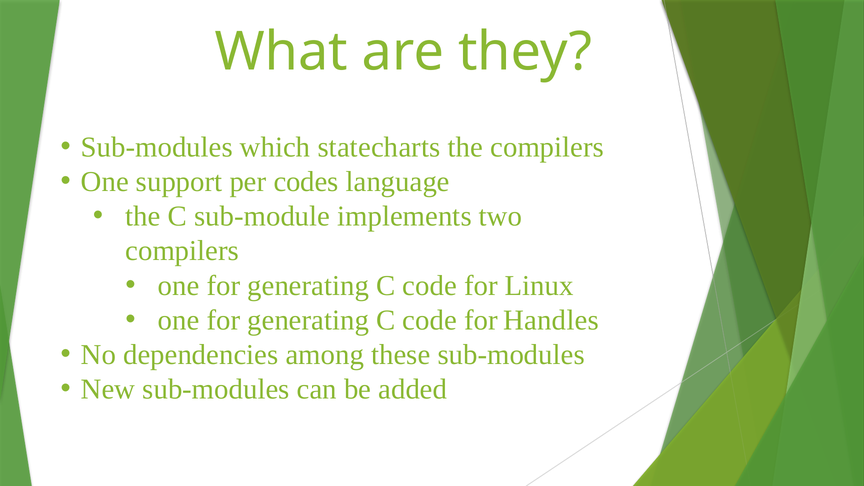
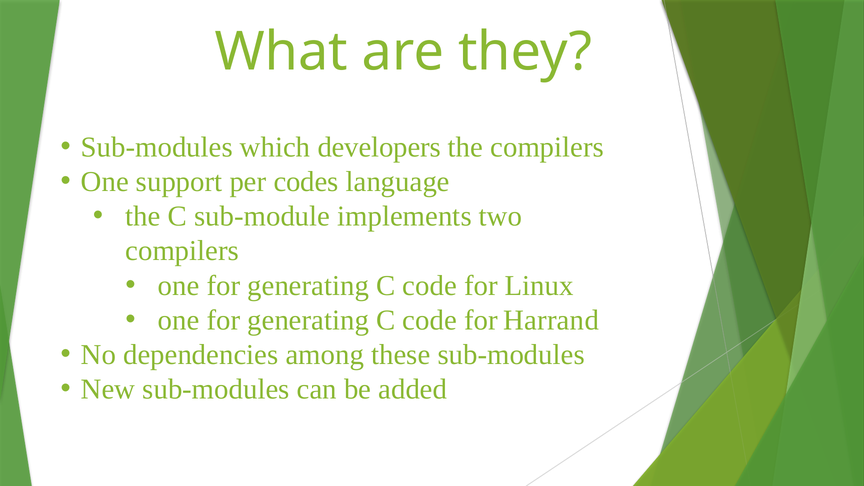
statecharts: statecharts -> developers
Handles: Handles -> Harrand
